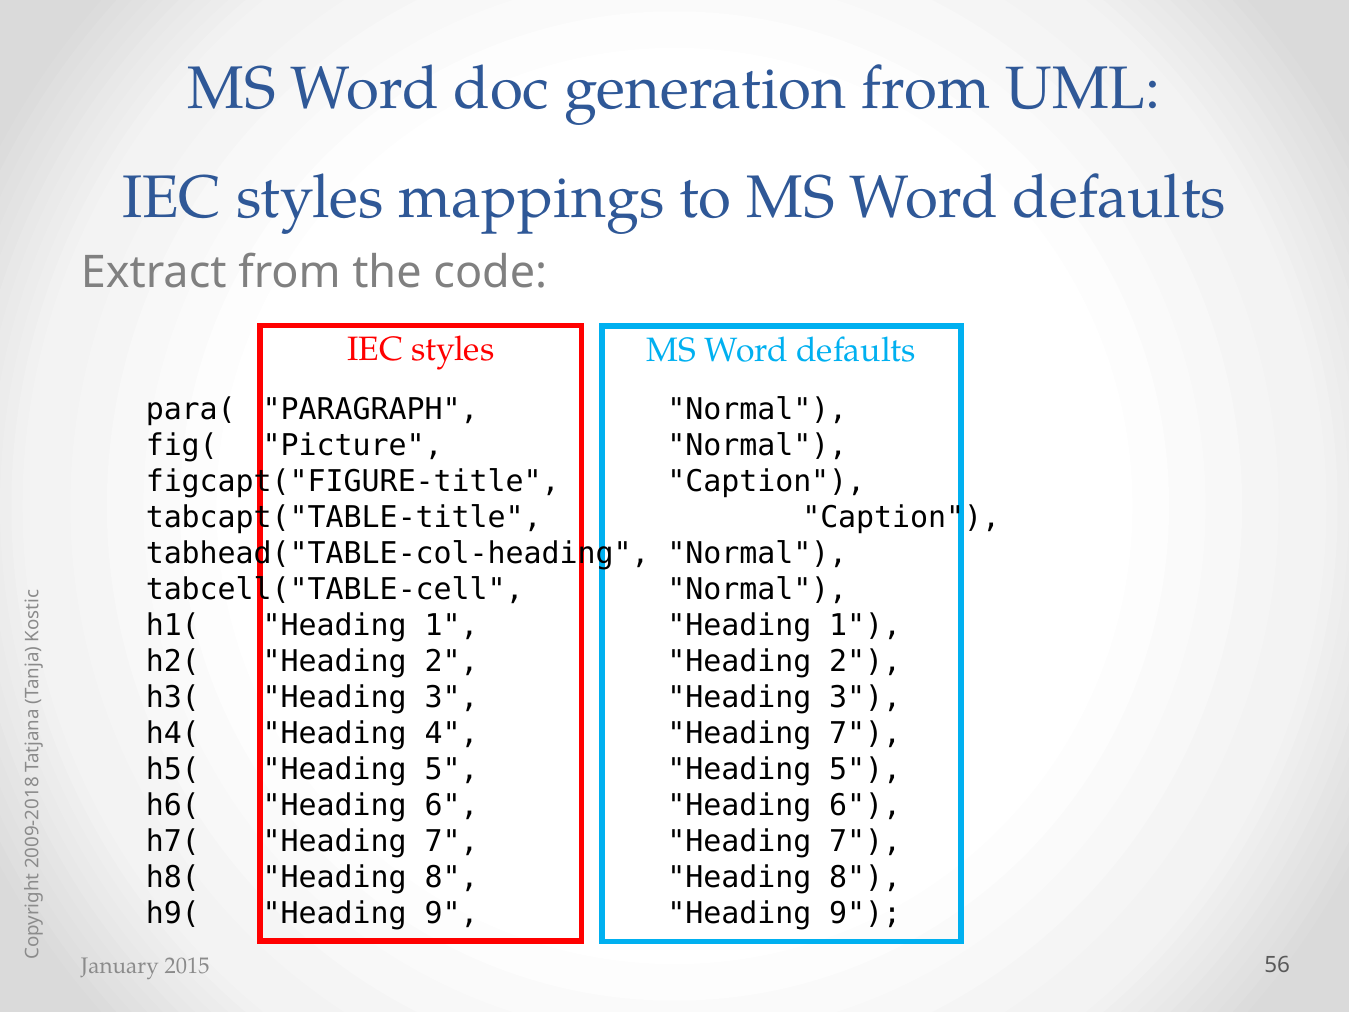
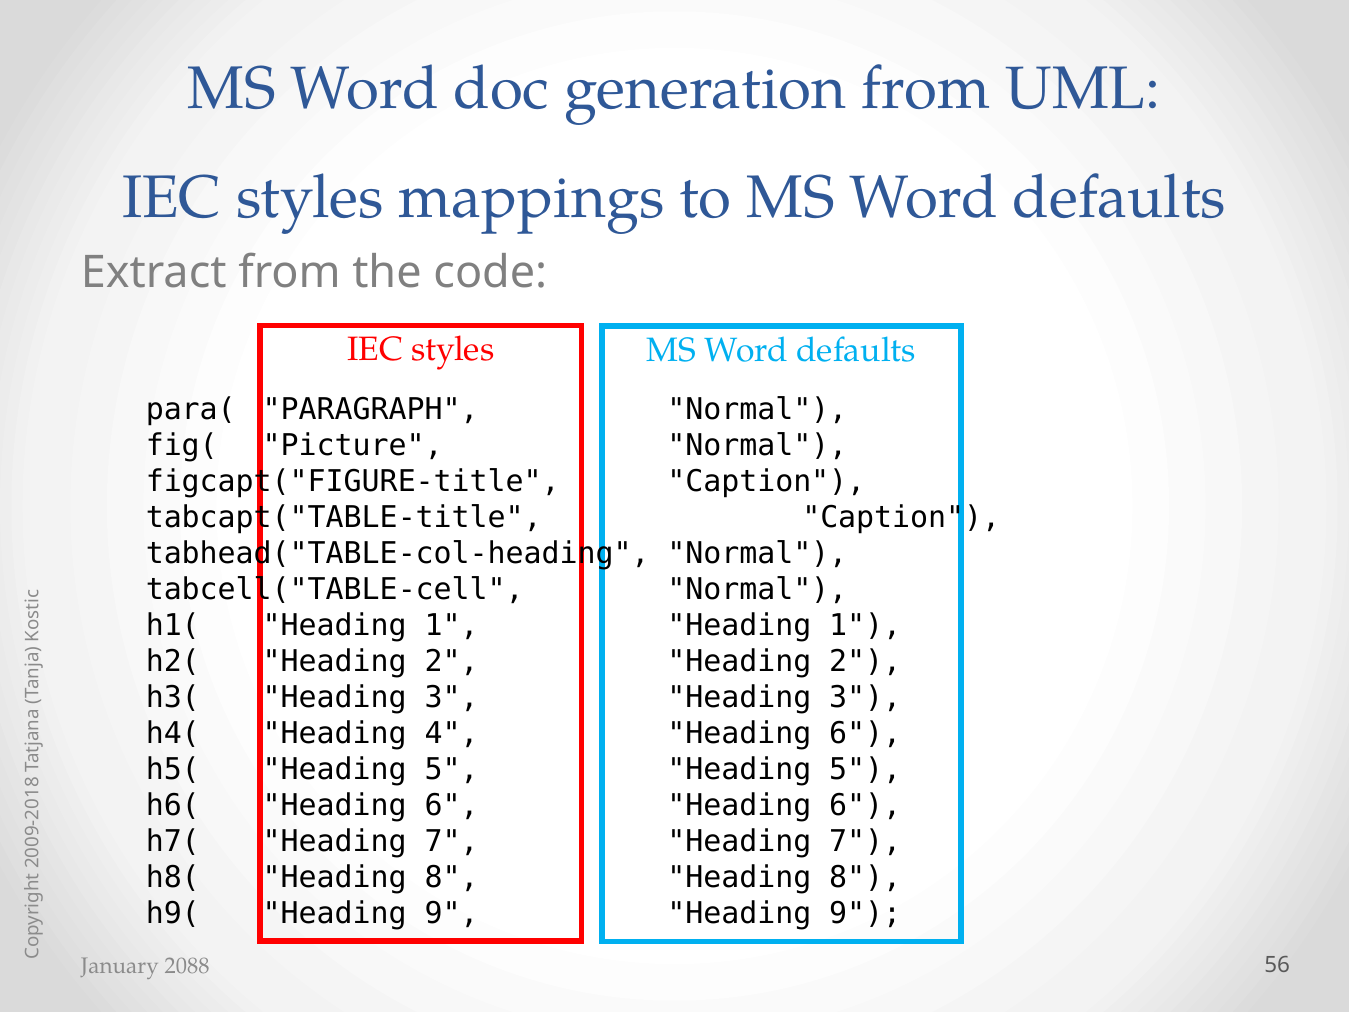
4 Heading 7: 7 -> 6
2015: 2015 -> 2088
